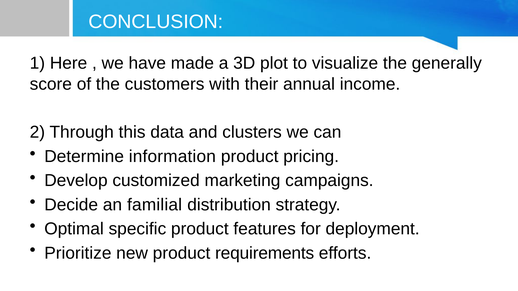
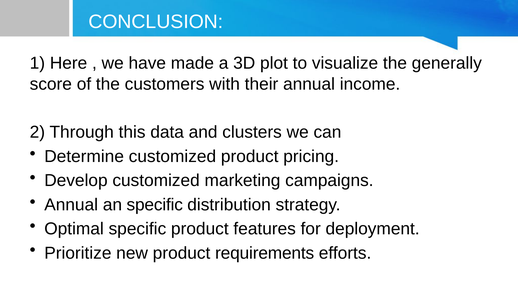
Determine information: information -> customized
Decide at (71, 205): Decide -> Annual
an familial: familial -> specific
